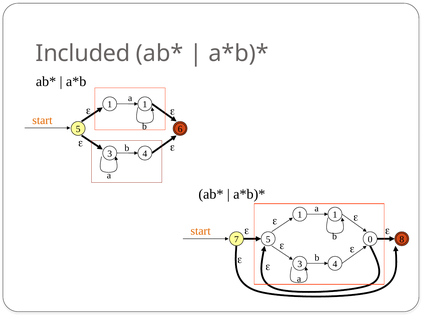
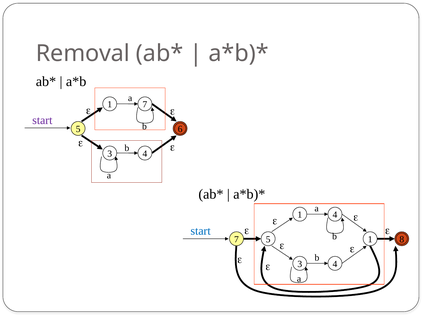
Included: Included -> Removal
1 at (145, 105): 1 -> 7
start at (42, 120) colour: orange -> purple
1 at (335, 215): 1 -> 4
start at (201, 231) colour: orange -> blue
5 0: 0 -> 1
